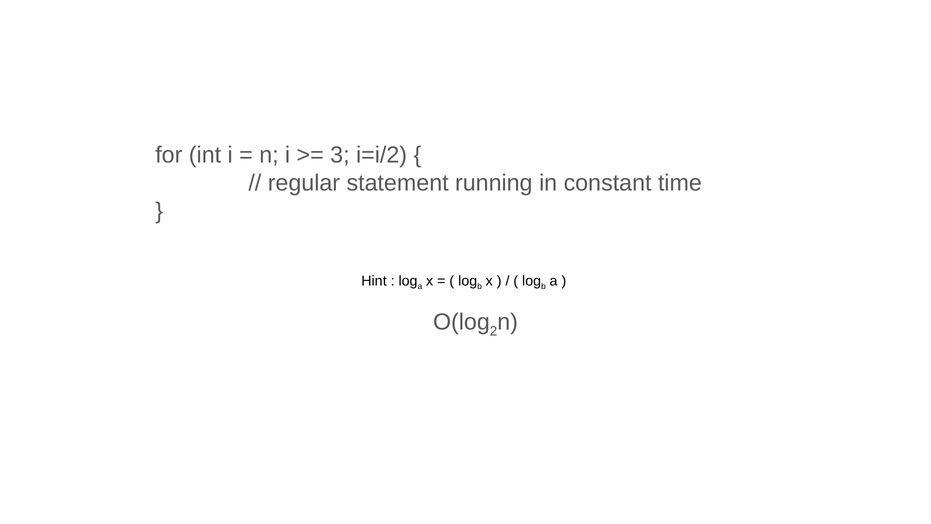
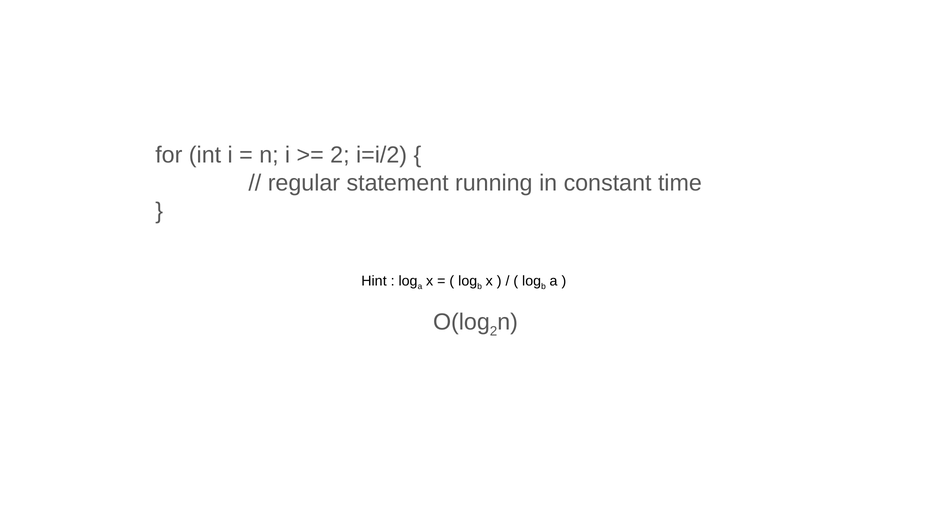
3 at (340, 155): 3 -> 2
